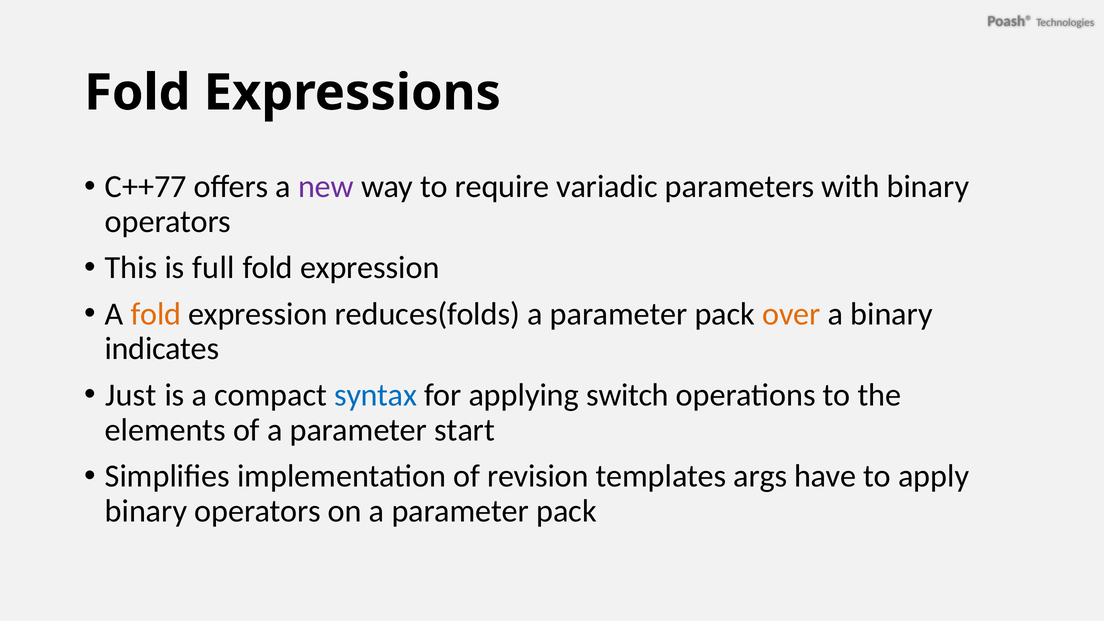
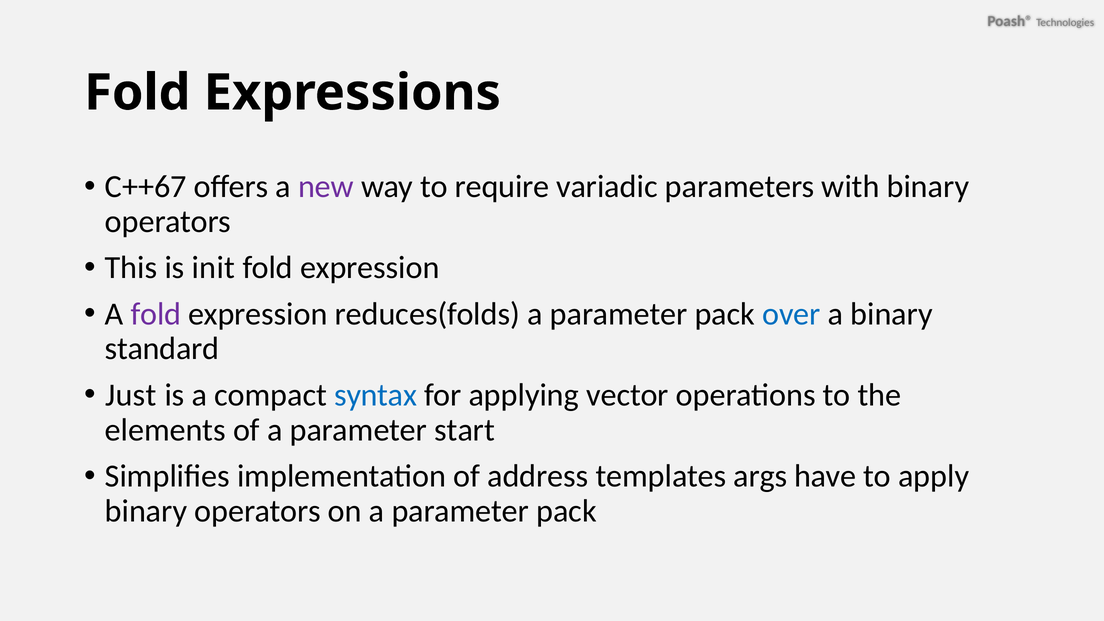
C++77: C++77 -> C++67
full: full -> init
fold at (156, 314) colour: orange -> purple
over colour: orange -> blue
indicates: indicates -> standard
switch: switch -> vector
revision: revision -> address
